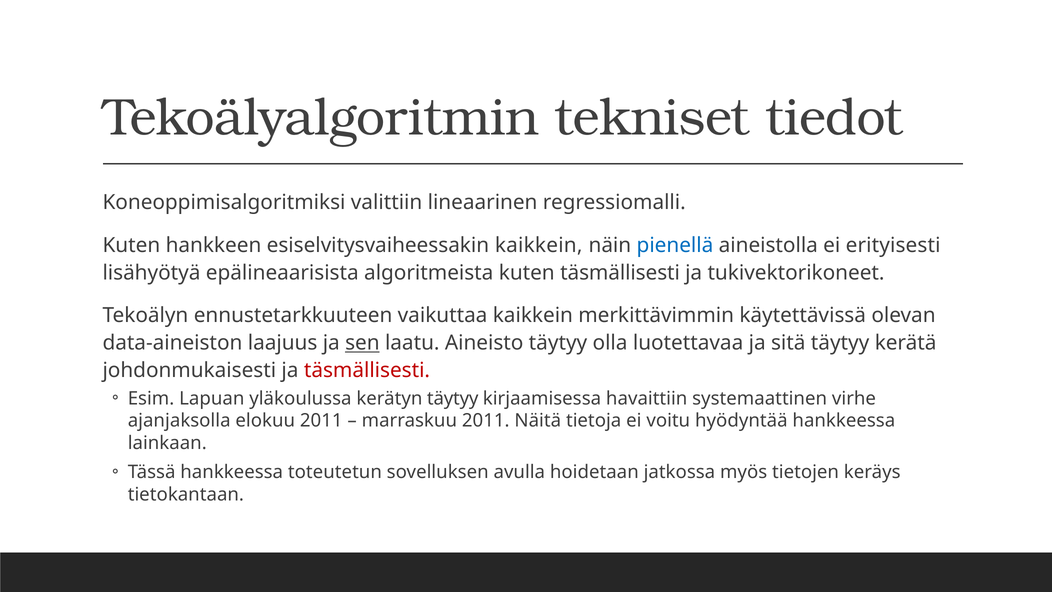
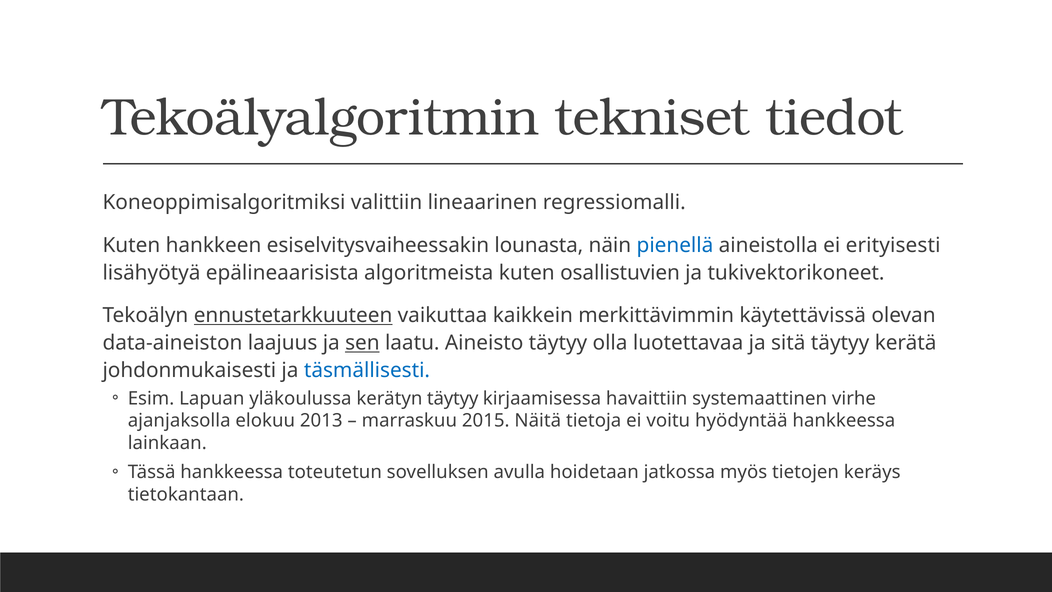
esiselvitysvaiheessakin kaikkein: kaikkein -> lounasta
kuten täsmällisesti: täsmällisesti -> osallistuvien
ennustetarkkuuteen underline: none -> present
täsmällisesti at (367, 370) colour: red -> blue
elokuu 2011: 2011 -> 2013
marraskuu 2011: 2011 -> 2015
